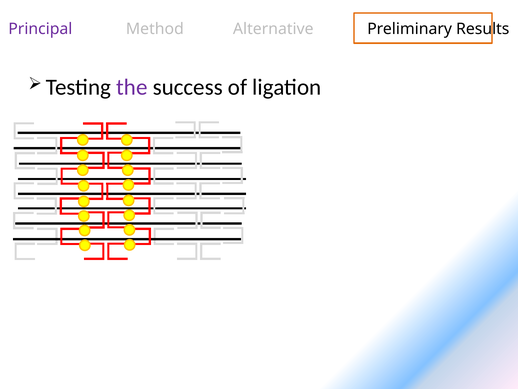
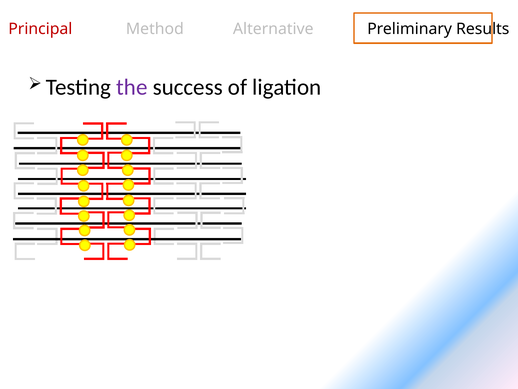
Principal colour: purple -> red
